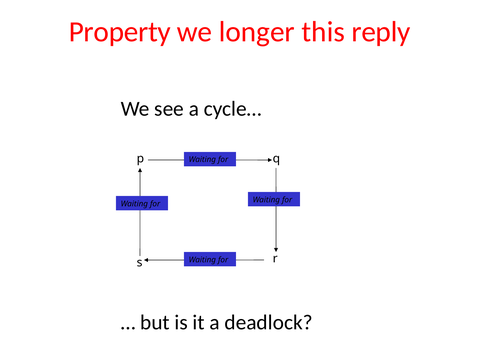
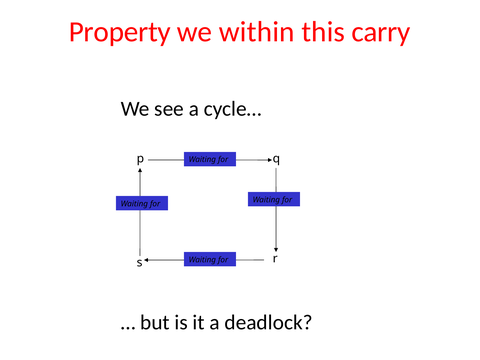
longer: longer -> within
reply: reply -> carry
